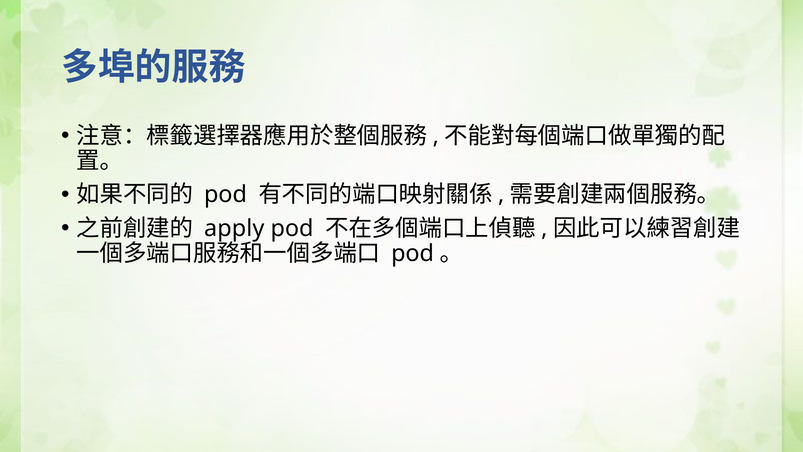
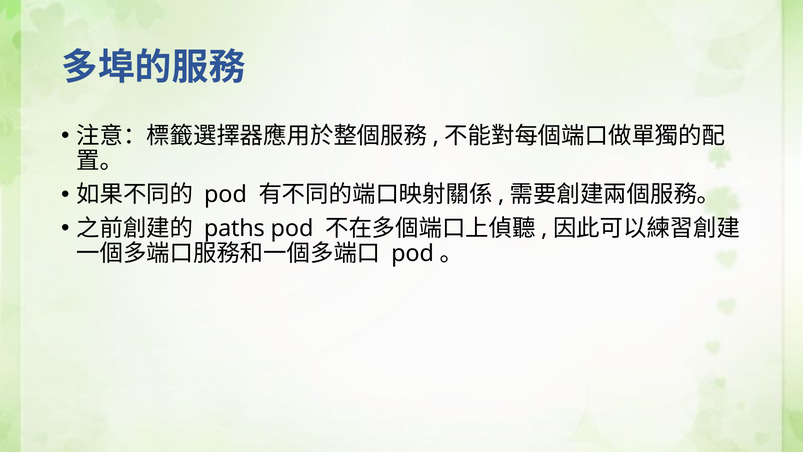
apply: apply -> paths
